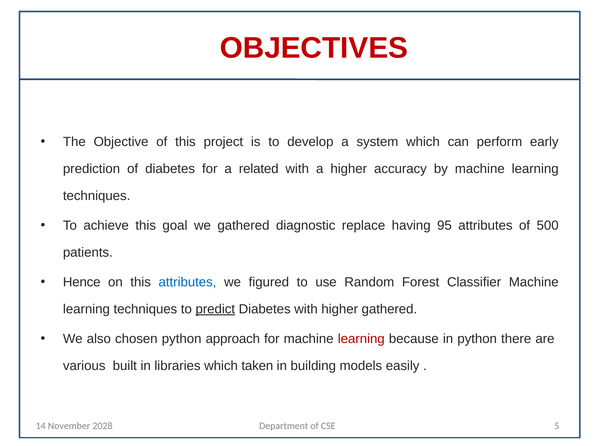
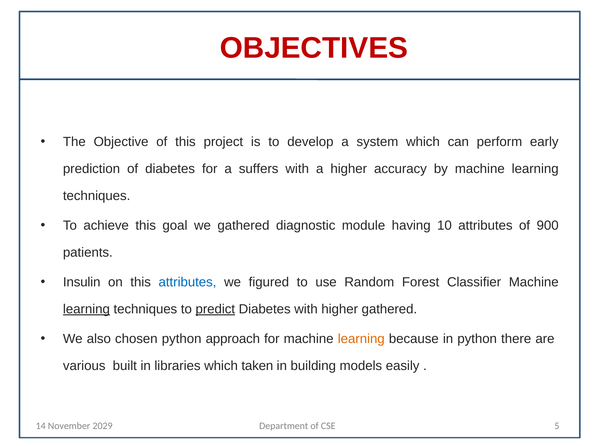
related: related -> suffers
replace: replace -> module
95: 95 -> 10
500: 500 -> 900
Hence: Hence -> Insulin
learning at (86, 309) underline: none -> present
learning at (361, 339) colour: red -> orange
2028: 2028 -> 2029
